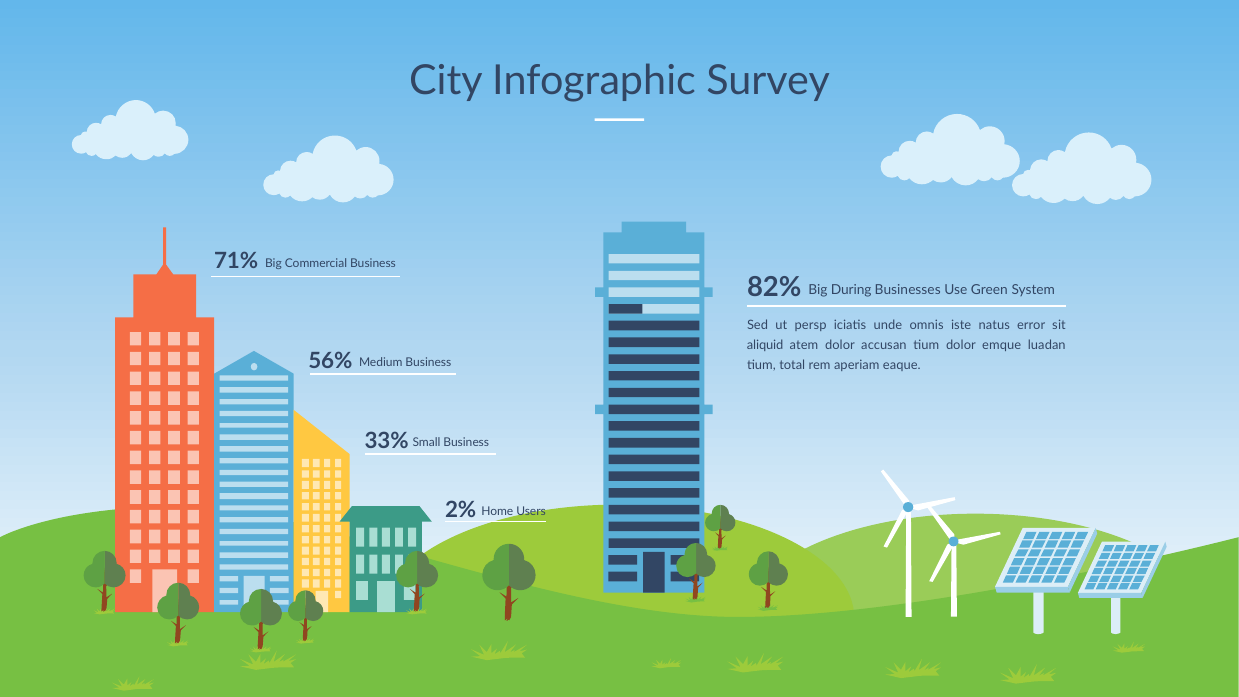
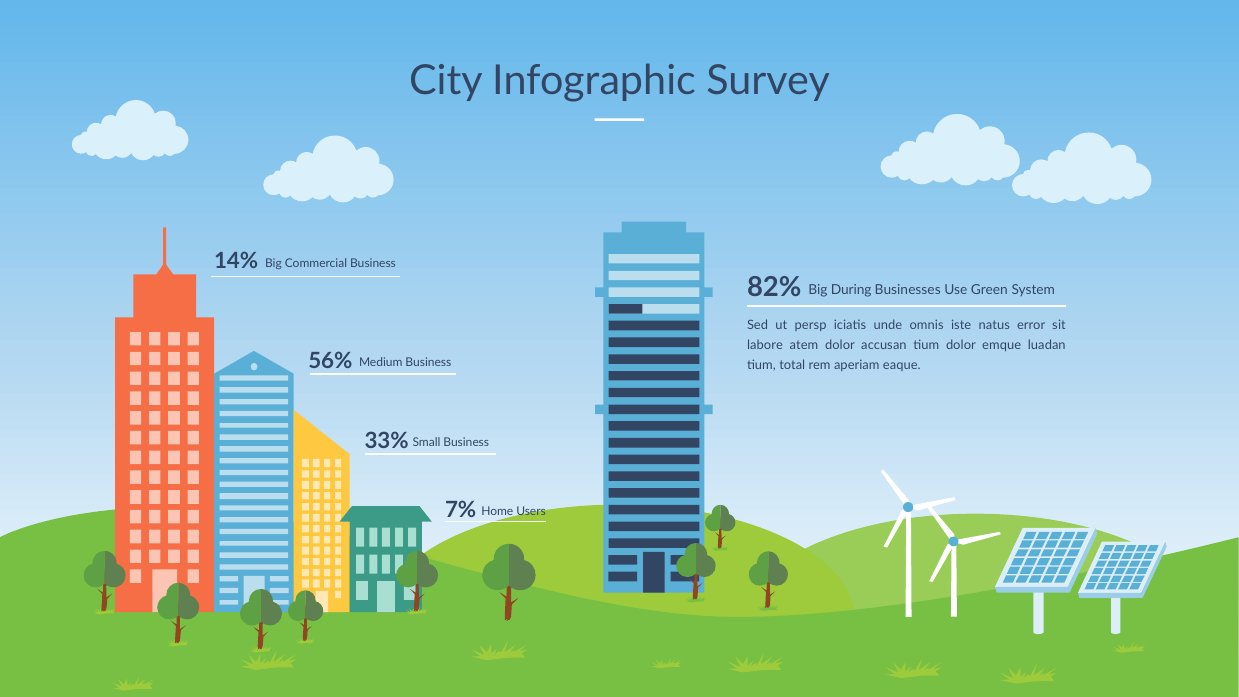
71%: 71% -> 14%
aliquid: aliquid -> labore
2%: 2% -> 7%
